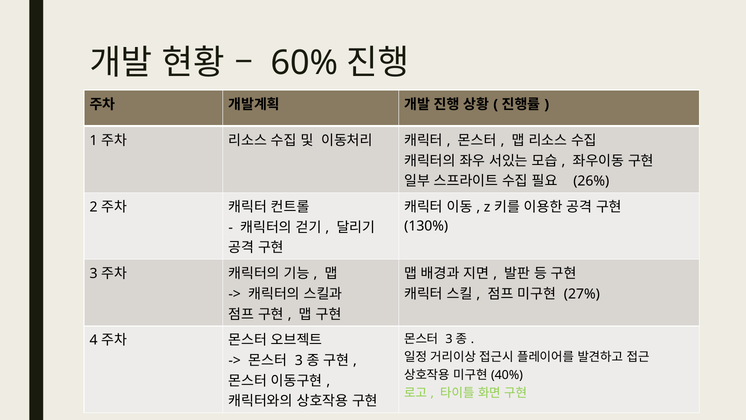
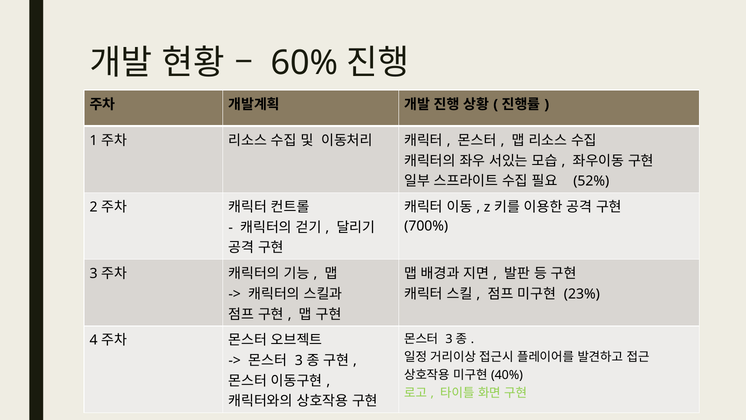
26%: 26% -> 52%
130%: 130% -> 700%
27%: 27% -> 23%
